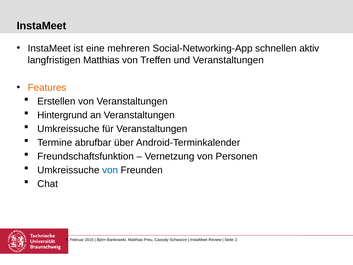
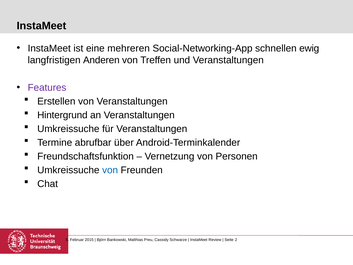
aktiv: aktiv -> ewig
langfristigen Matthias: Matthias -> Anderen
Features colour: orange -> purple
